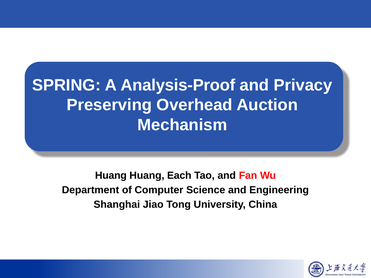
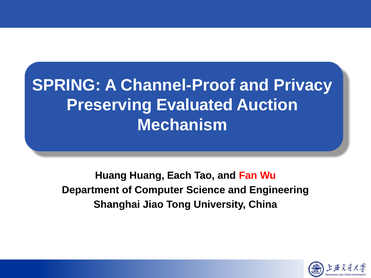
Analysis-Proof: Analysis-Proof -> Channel-Proof
Overhead: Overhead -> Evaluated
